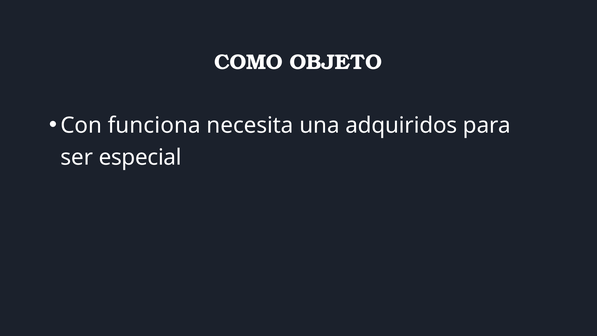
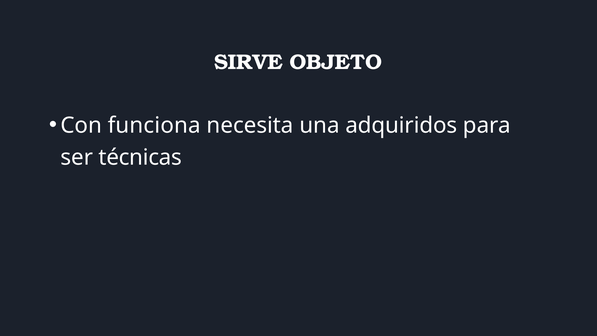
COMO: COMO -> SIRVE
especial: especial -> técnicas
